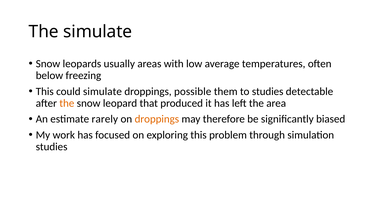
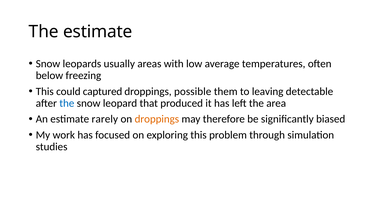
The simulate: simulate -> estimate
could simulate: simulate -> captured
to studies: studies -> leaving
the at (67, 103) colour: orange -> blue
